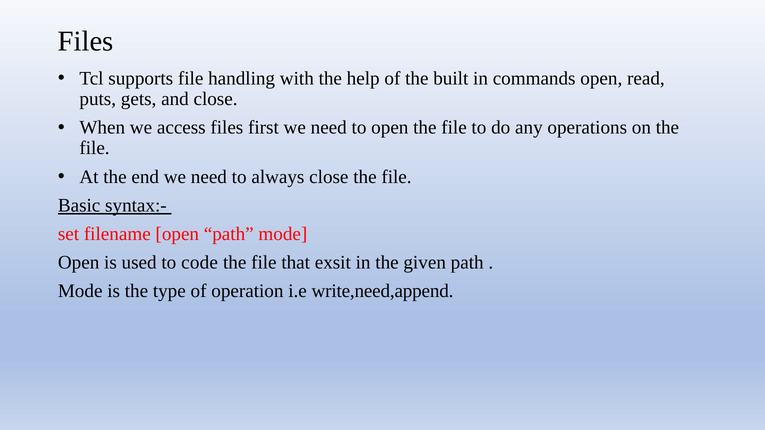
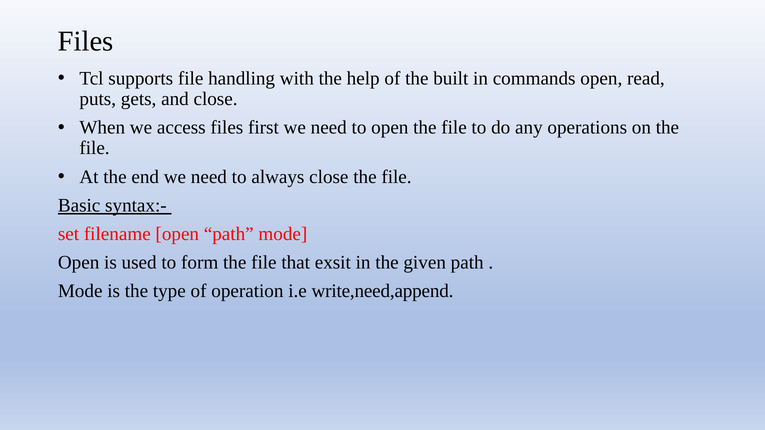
code: code -> form
